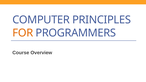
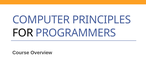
FOR colour: orange -> black
